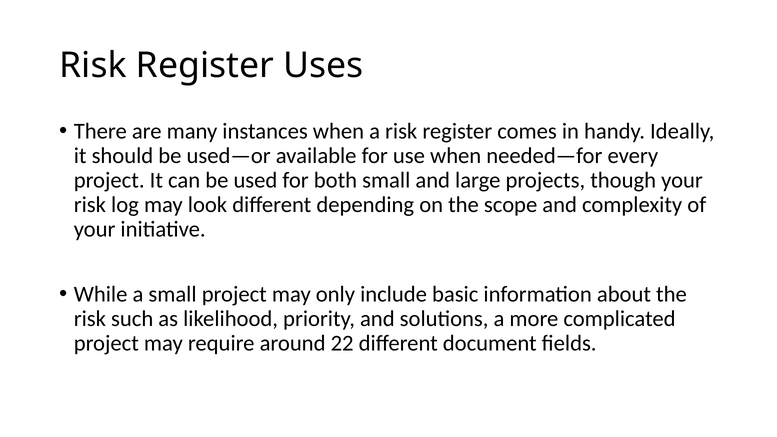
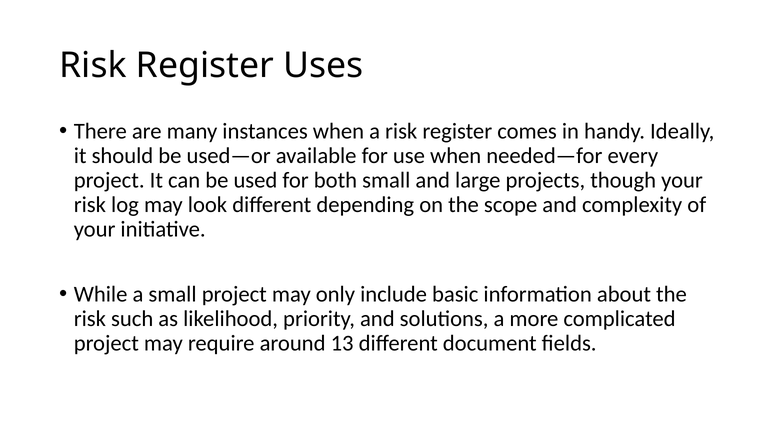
22: 22 -> 13
